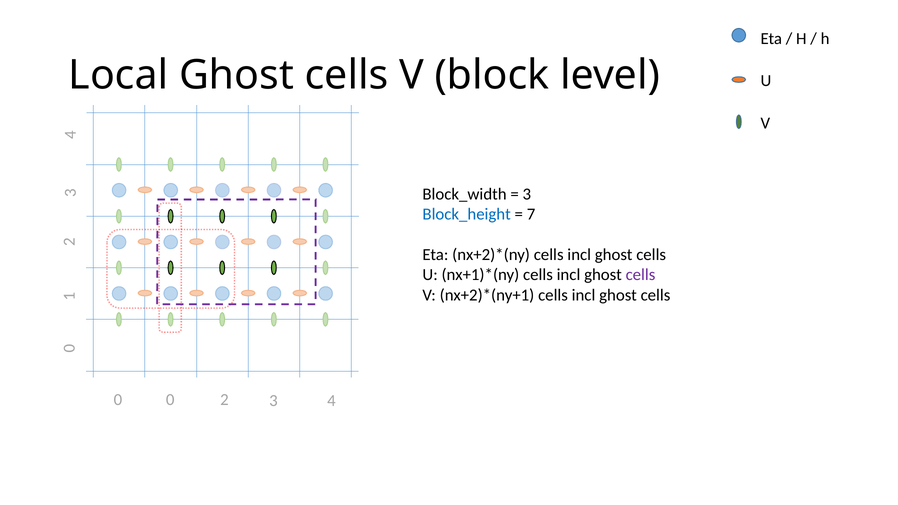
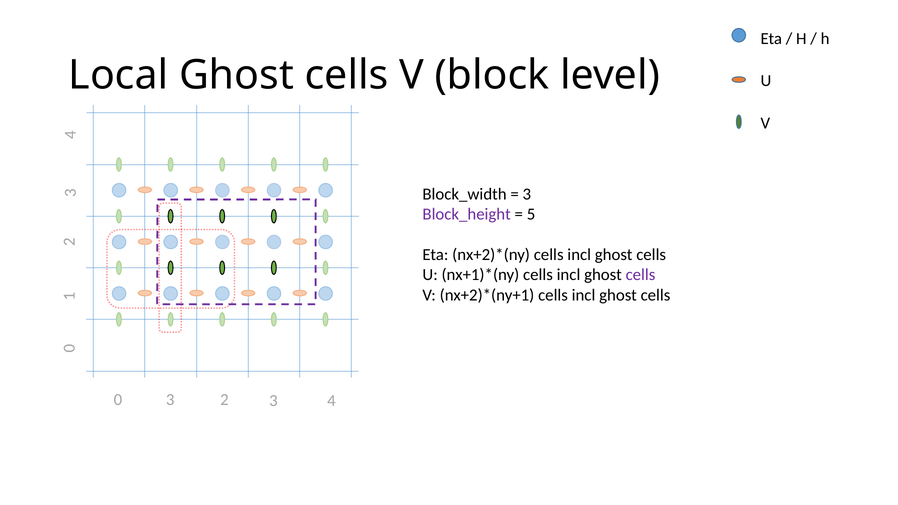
Block_height colour: blue -> purple
7: 7 -> 5
0 0: 0 -> 3
